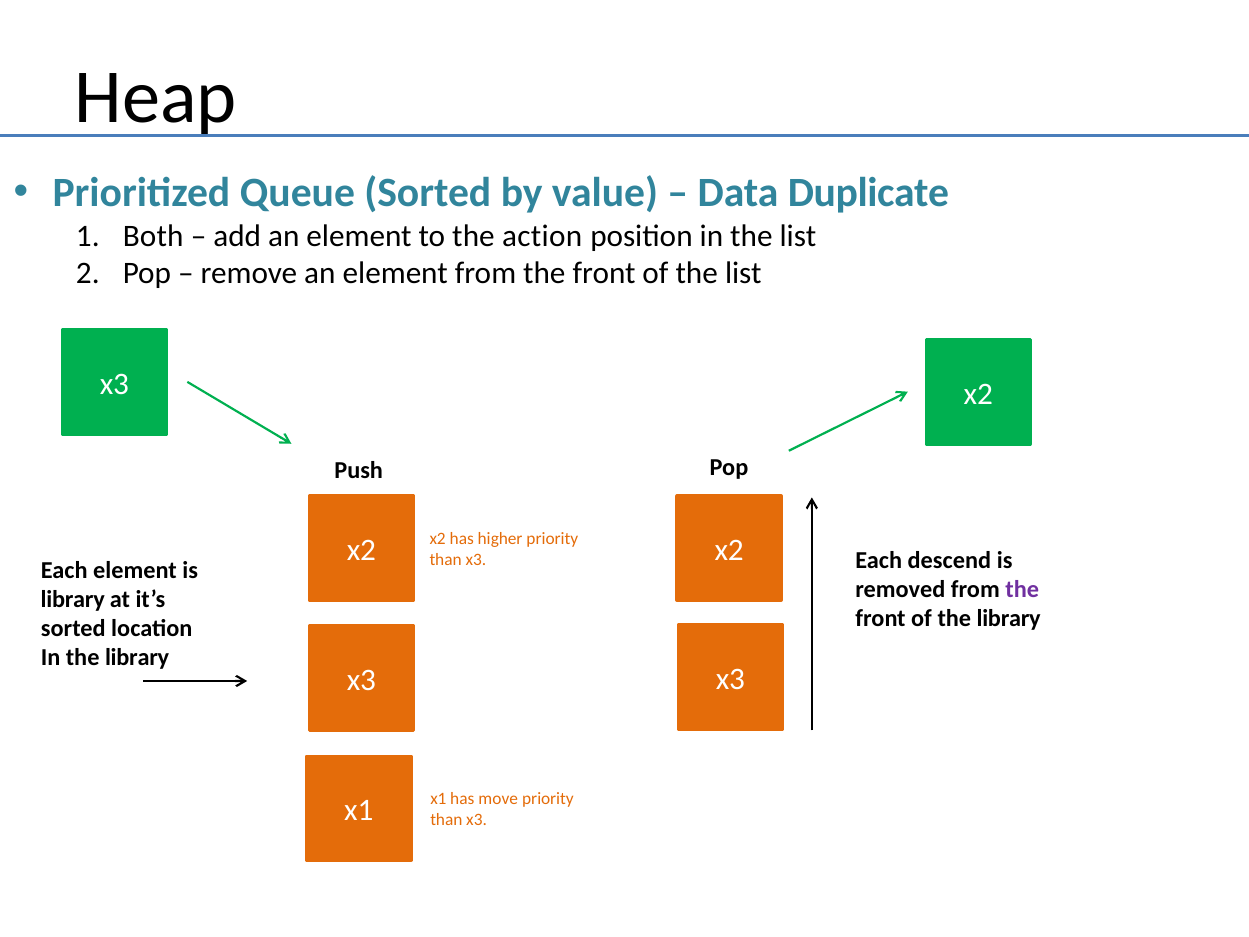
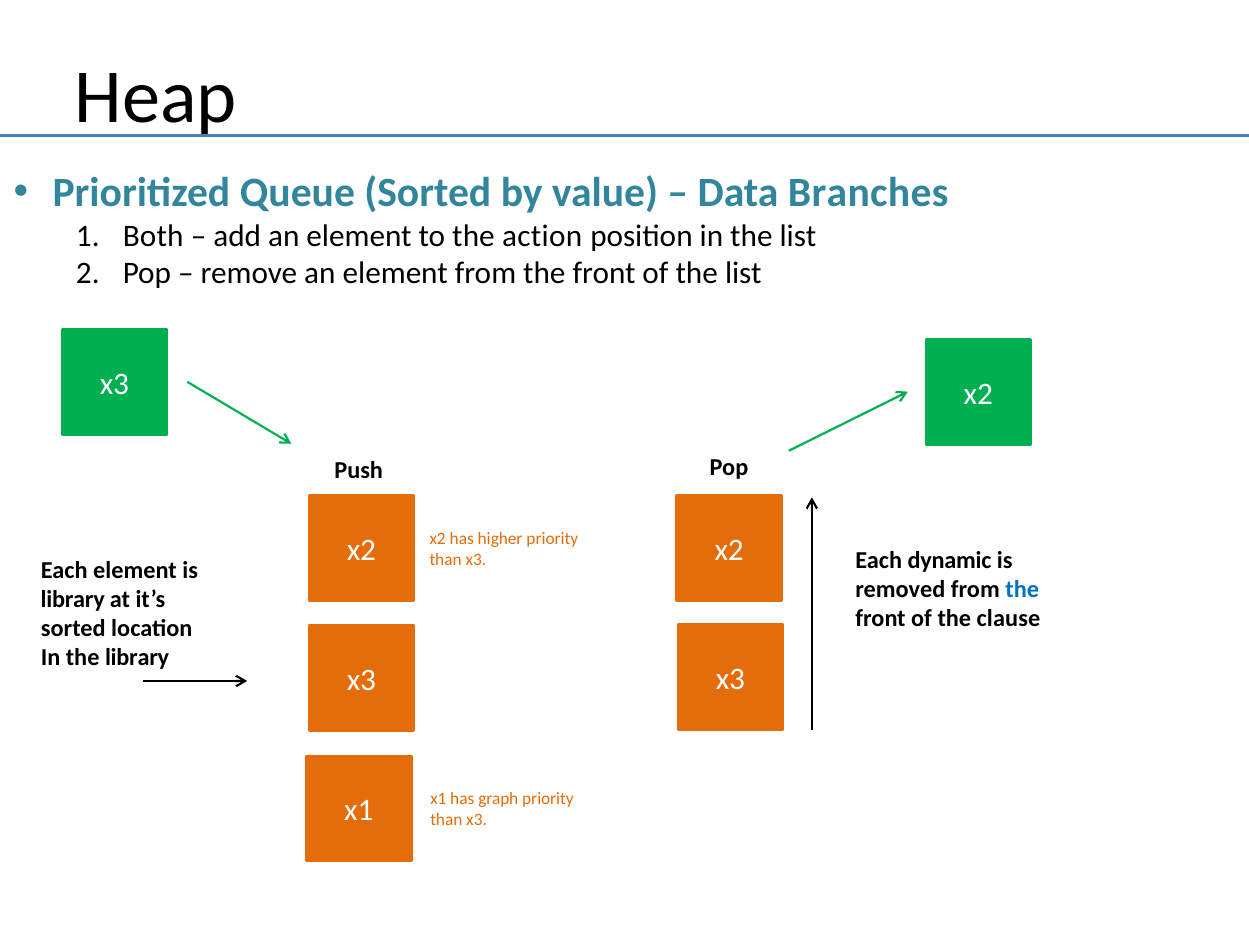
Duplicate: Duplicate -> Branches
descend: descend -> dynamic
the at (1022, 589) colour: purple -> blue
of the library: library -> clause
move: move -> graph
